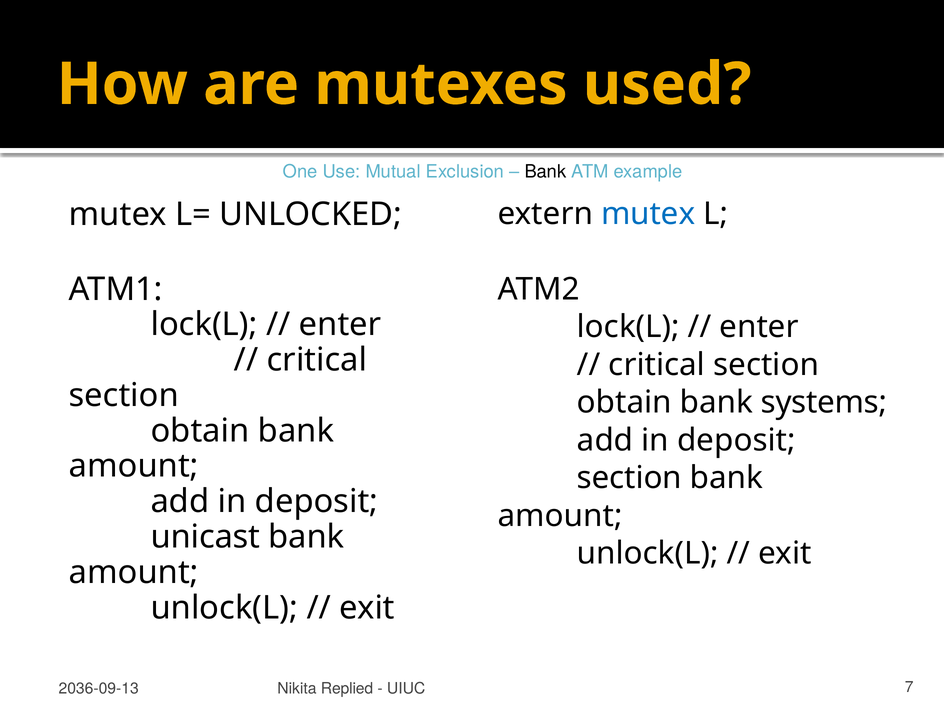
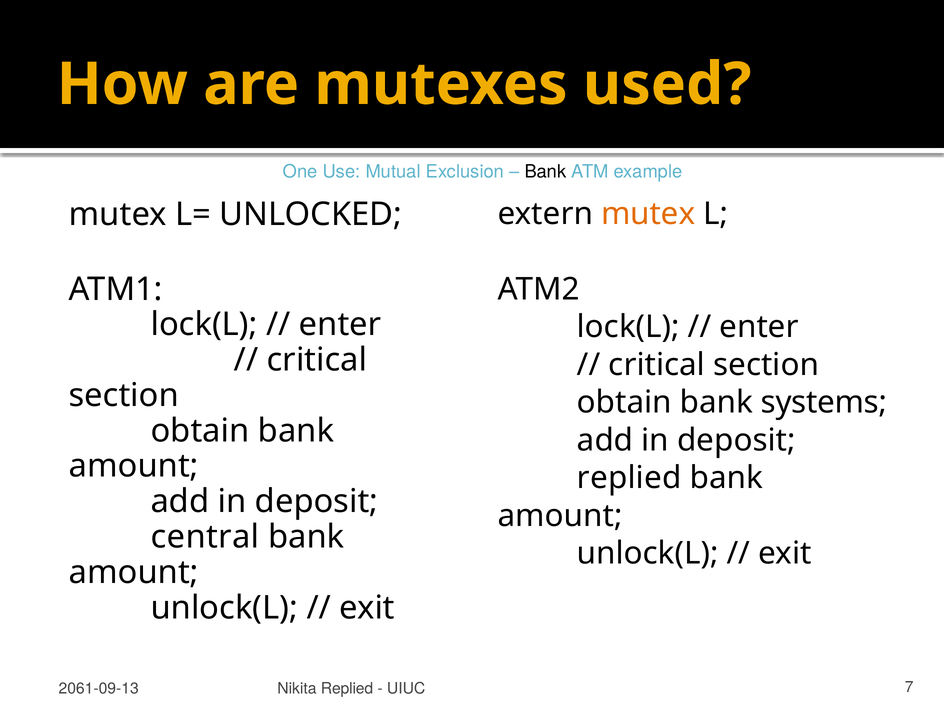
mutex at (648, 214) colour: blue -> orange
section at (629, 478): section -> replied
unicast: unicast -> central
2036-09-13: 2036-09-13 -> 2061-09-13
